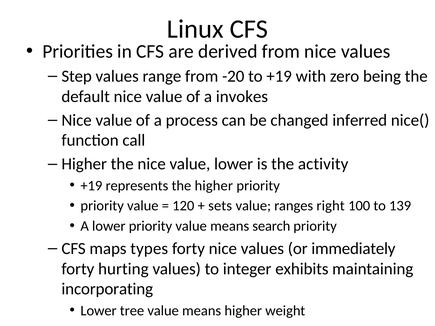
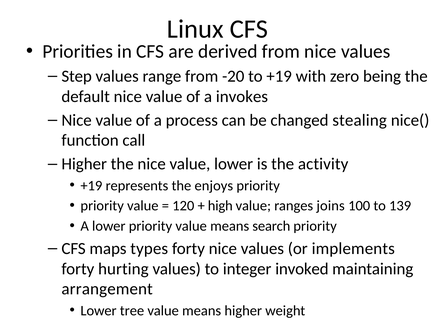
inferred: inferred -> stealing
the higher: higher -> enjoys
sets: sets -> high
right: right -> joins
immediately: immediately -> implements
exhibits: exhibits -> invoked
incorporating: incorporating -> arrangement
